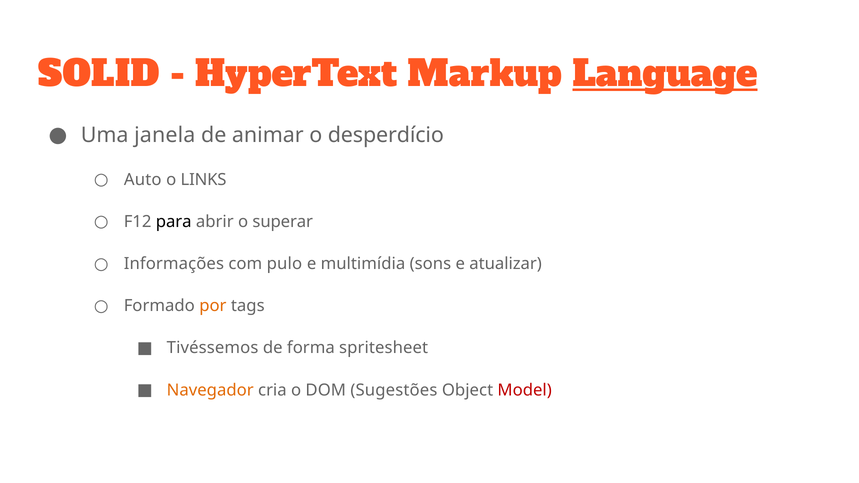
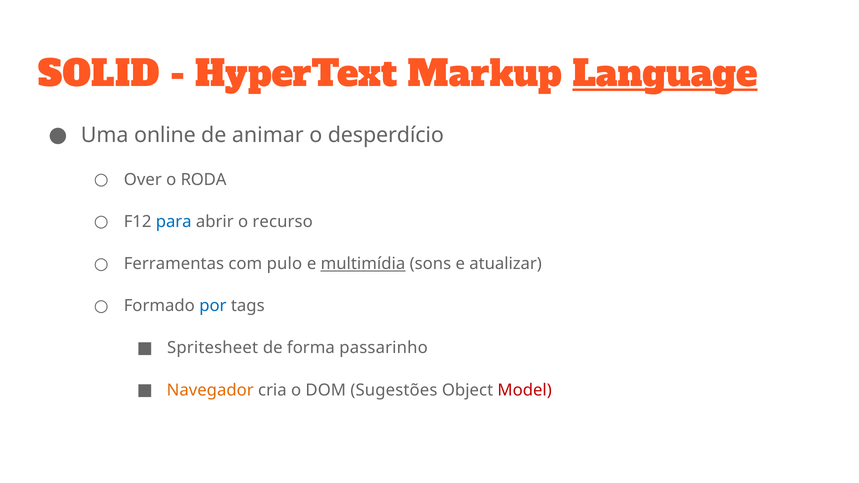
janela: janela -> online
Auto: Auto -> Over
LINKS: LINKS -> RODA
para colour: black -> blue
superar: superar -> recurso
Informações: Informações -> Ferramentas
multimídia underline: none -> present
por colour: orange -> blue
Tivéssemos: Tivéssemos -> Spritesheet
spritesheet: spritesheet -> passarinho
